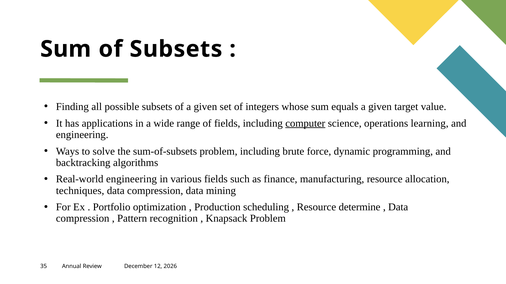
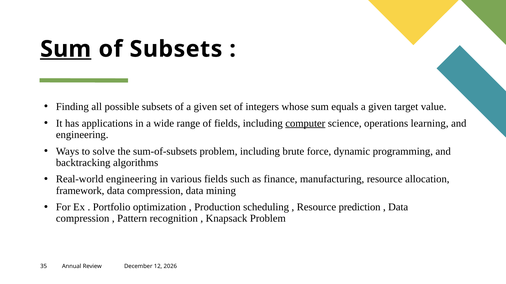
Sum at (66, 49) underline: none -> present
techniques: techniques -> framework
determine: determine -> prediction
